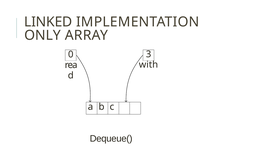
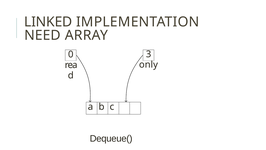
ONLY: ONLY -> NEED
with: with -> only
